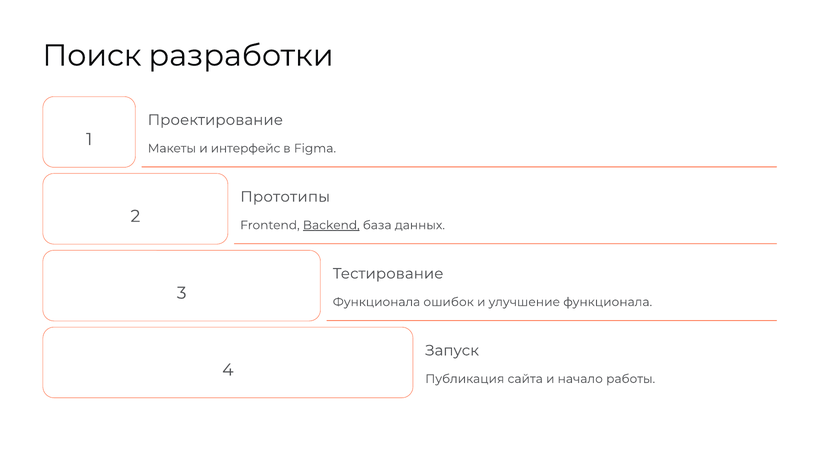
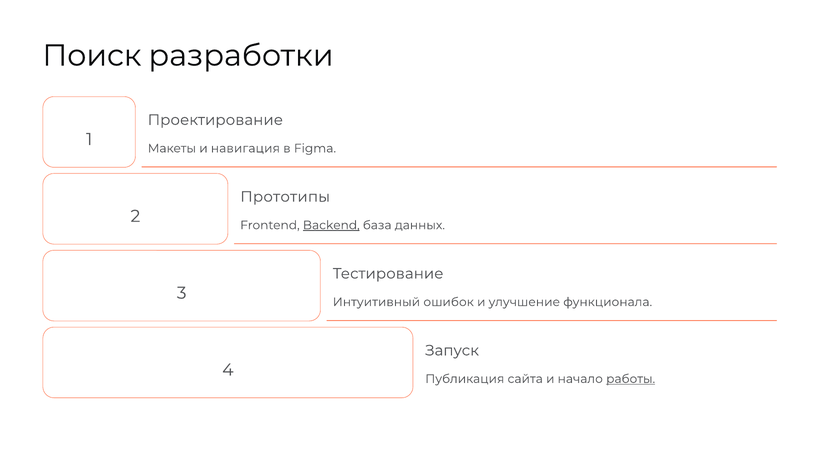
интерфейс: интерфейс -> навигация
Функционала at (376, 302): Функционала -> Интуитивный
работы underline: none -> present
